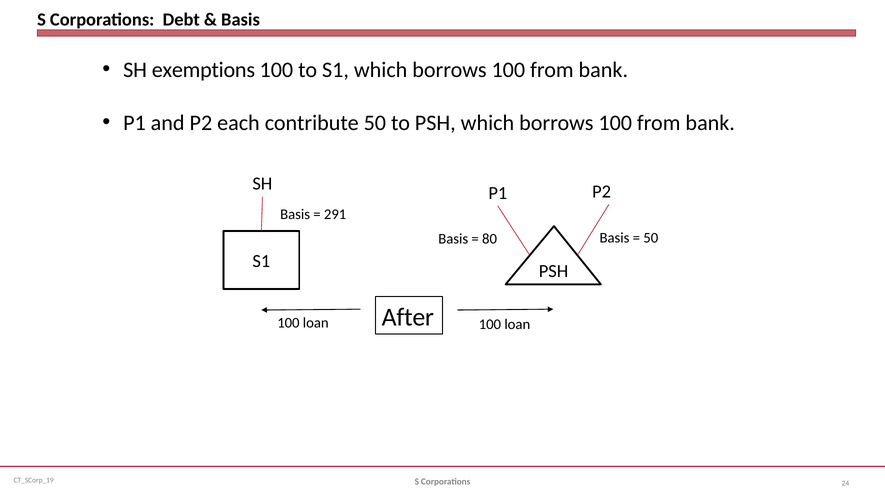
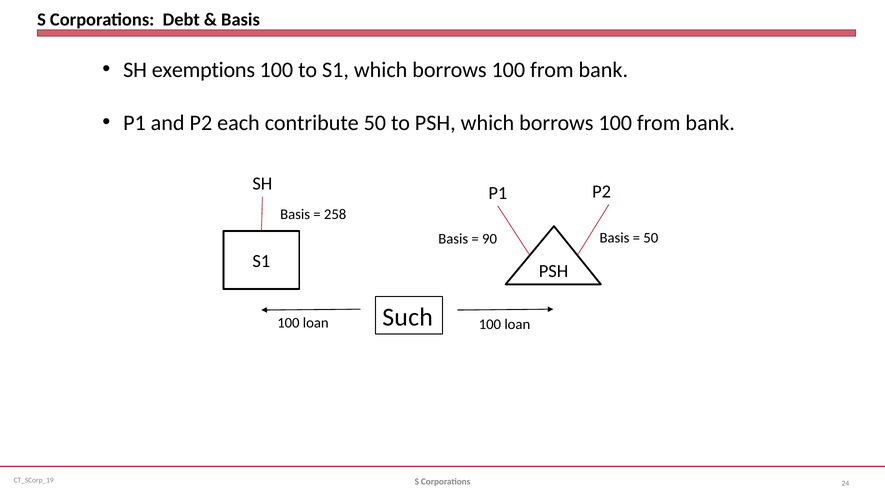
291: 291 -> 258
80: 80 -> 90
After: After -> Such
